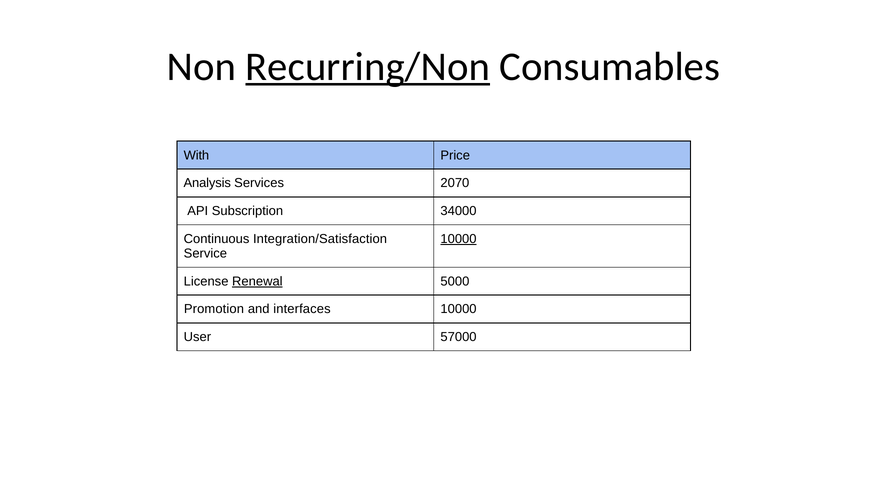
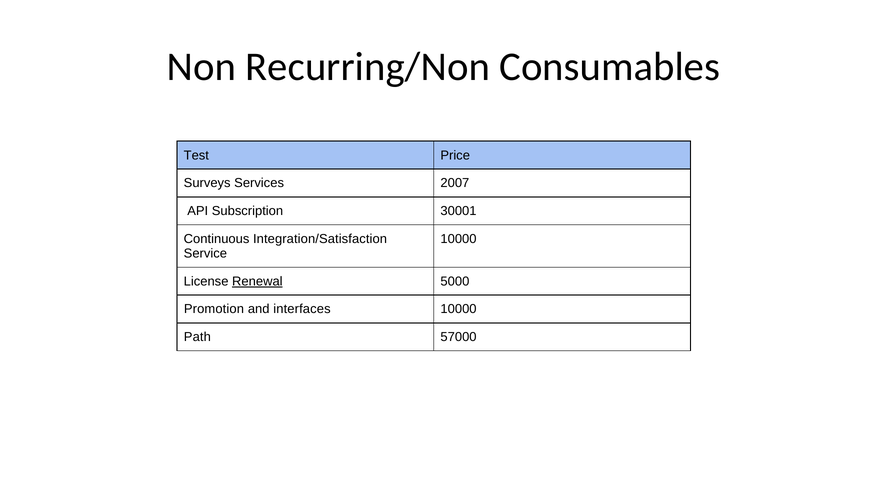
Recurring/Non underline: present -> none
With: With -> Test
Analysis: Analysis -> Surveys
2070: 2070 -> 2007
34000: 34000 -> 30001
10000 at (459, 239) underline: present -> none
User: User -> Path
